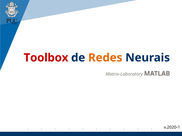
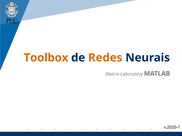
Toolbox colour: red -> orange
